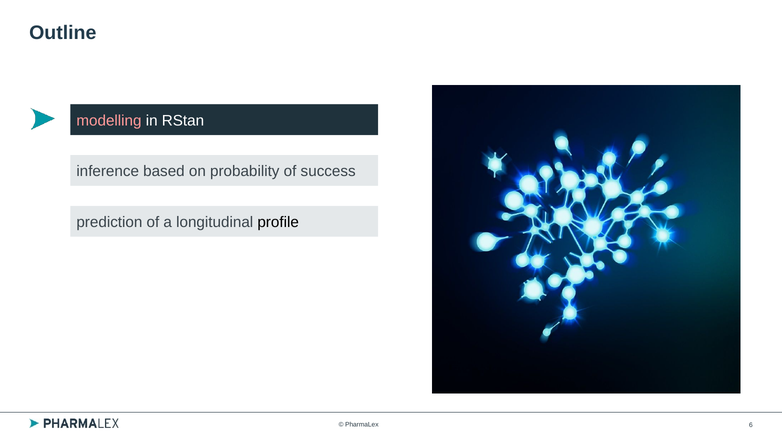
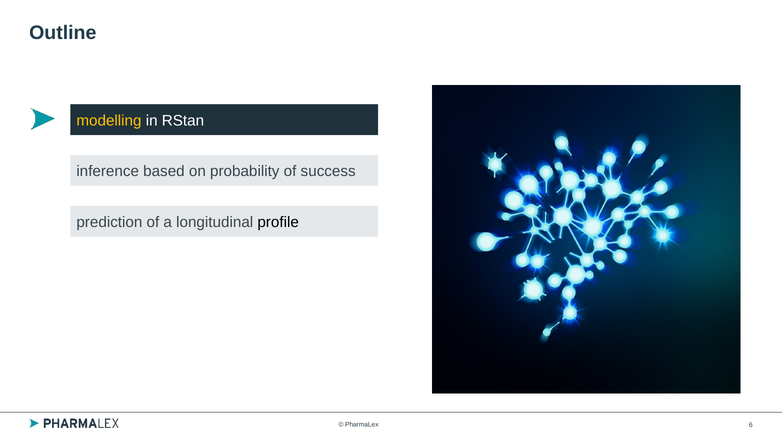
modelling colour: pink -> yellow
